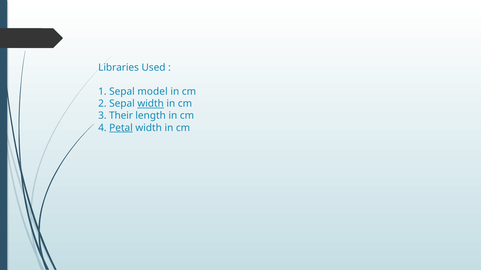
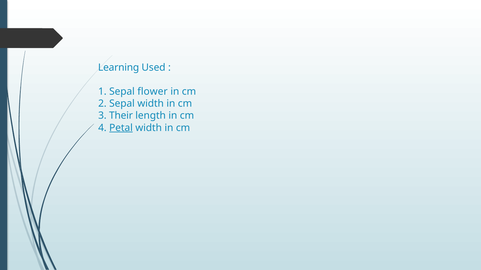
Libraries: Libraries -> Learning
model: model -> flower
width at (151, 104) underline: present -> none
